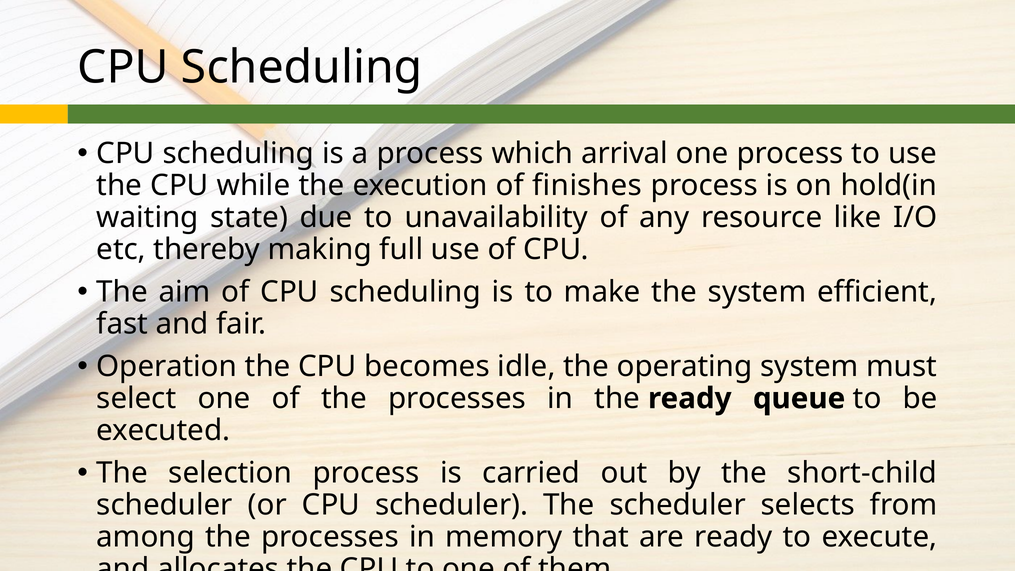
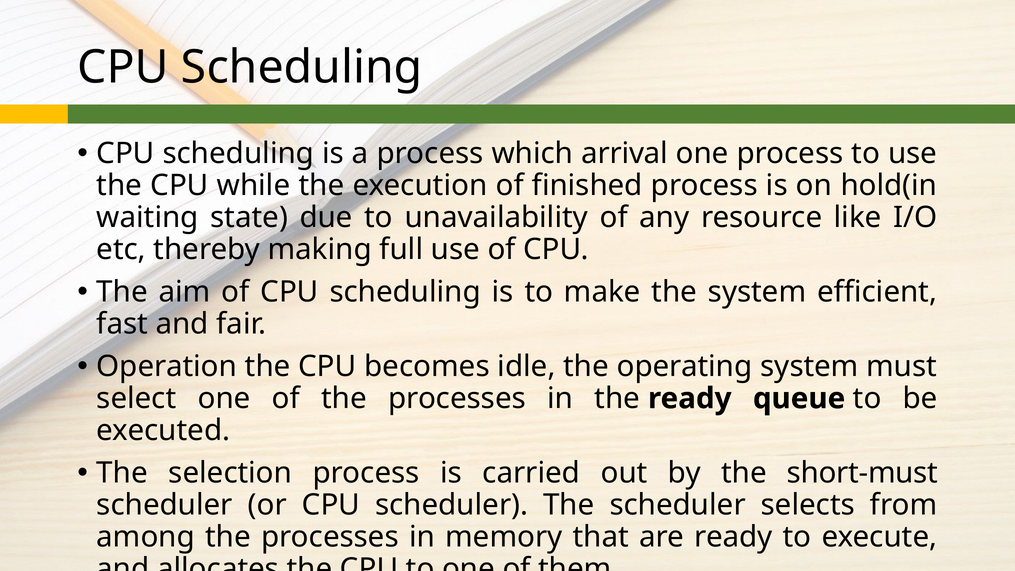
finishes: finishes -> finished
short-child: short-child -> short-must
